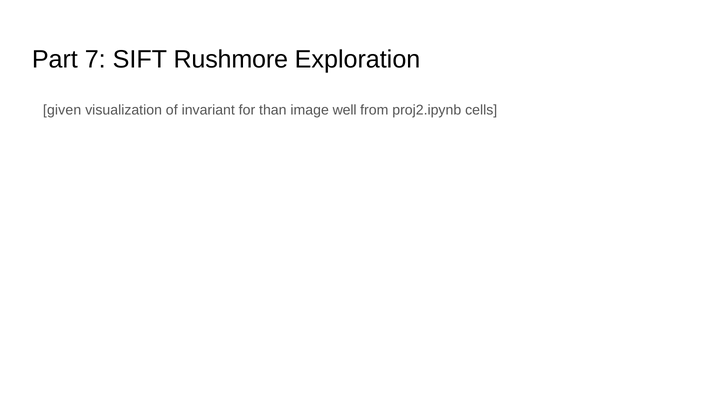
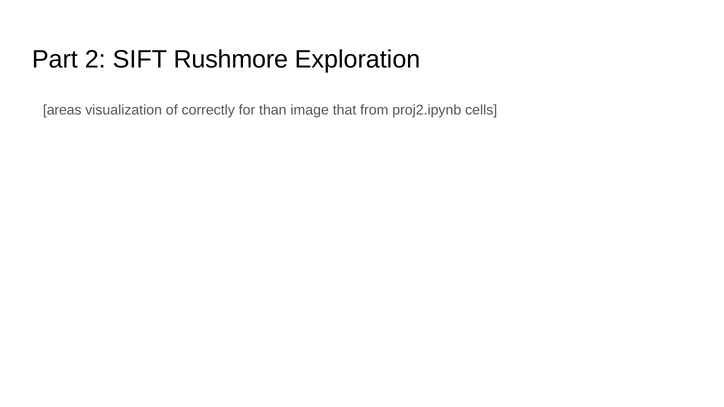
7: 7 -> 2
given: given -> areas
invariant: invariant -> correctly
well: well -> that
